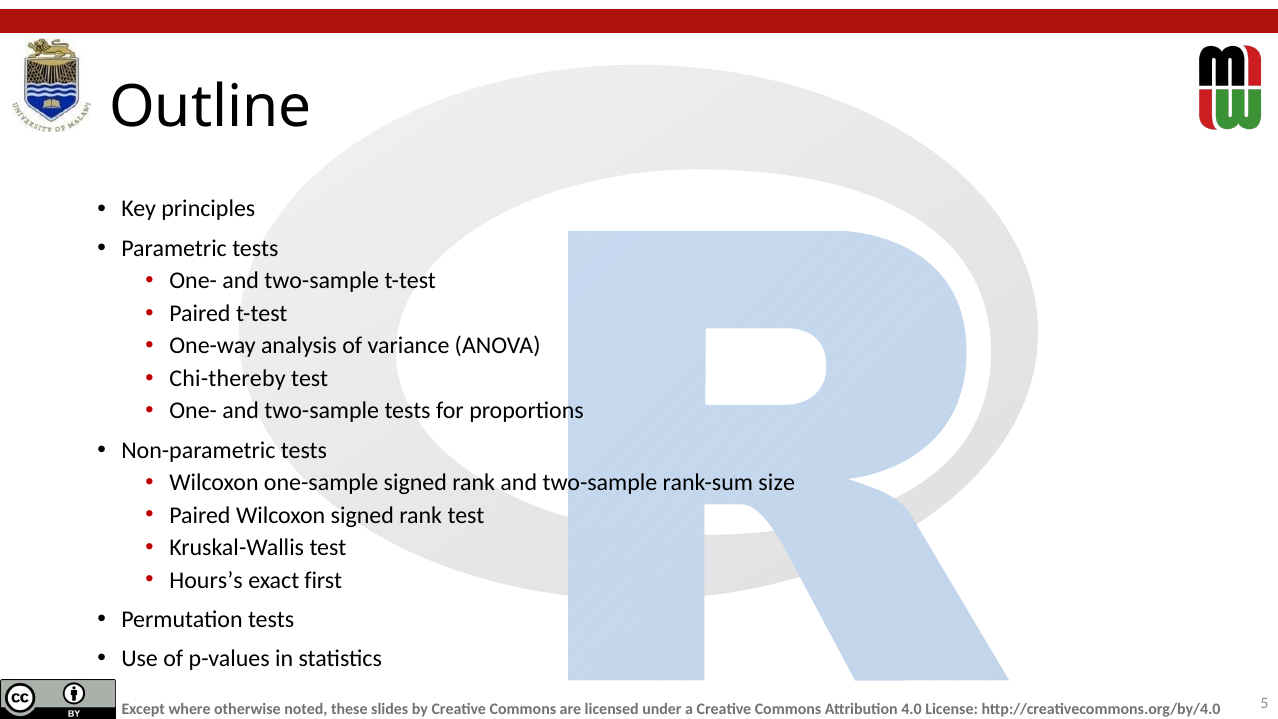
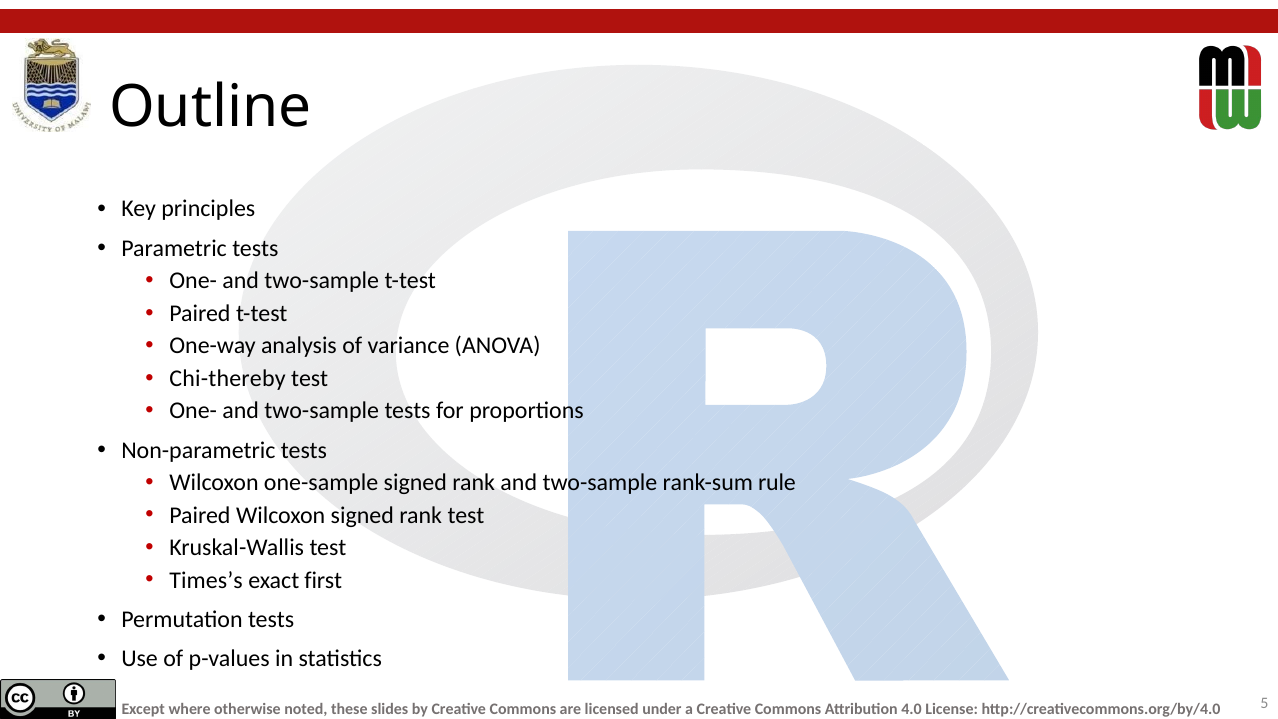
size: size -> rule
Hours’s: Hours’s -> Times’s
